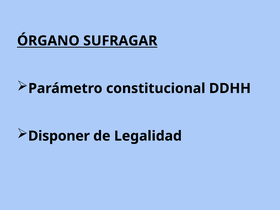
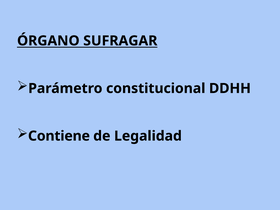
Disponer: Disponer -> Contiene
